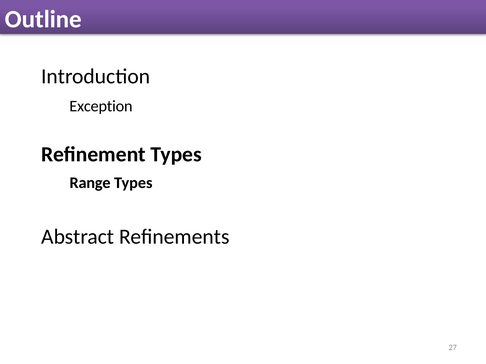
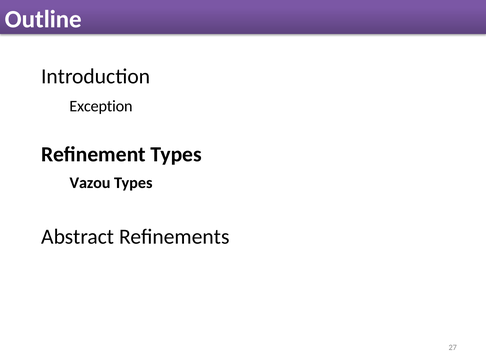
Range: Range -> Vazou
